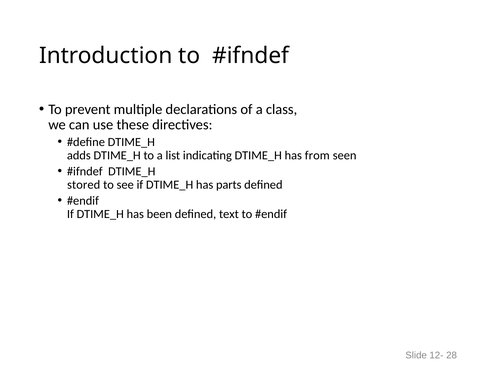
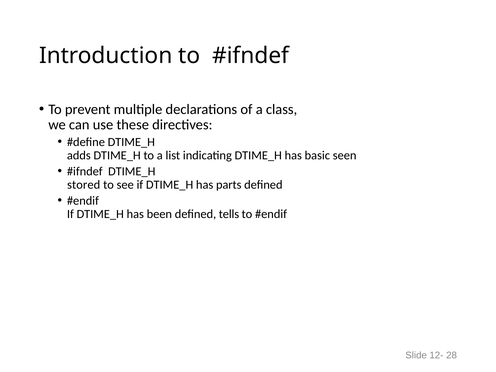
from: from -> basic
text: text -> tells
